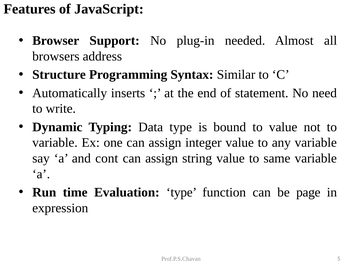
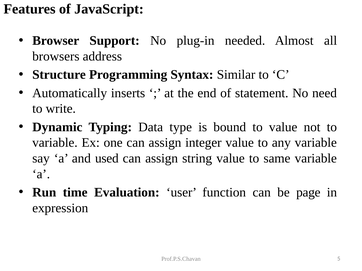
cont: cont -> used
Evaluation type: type -> user
